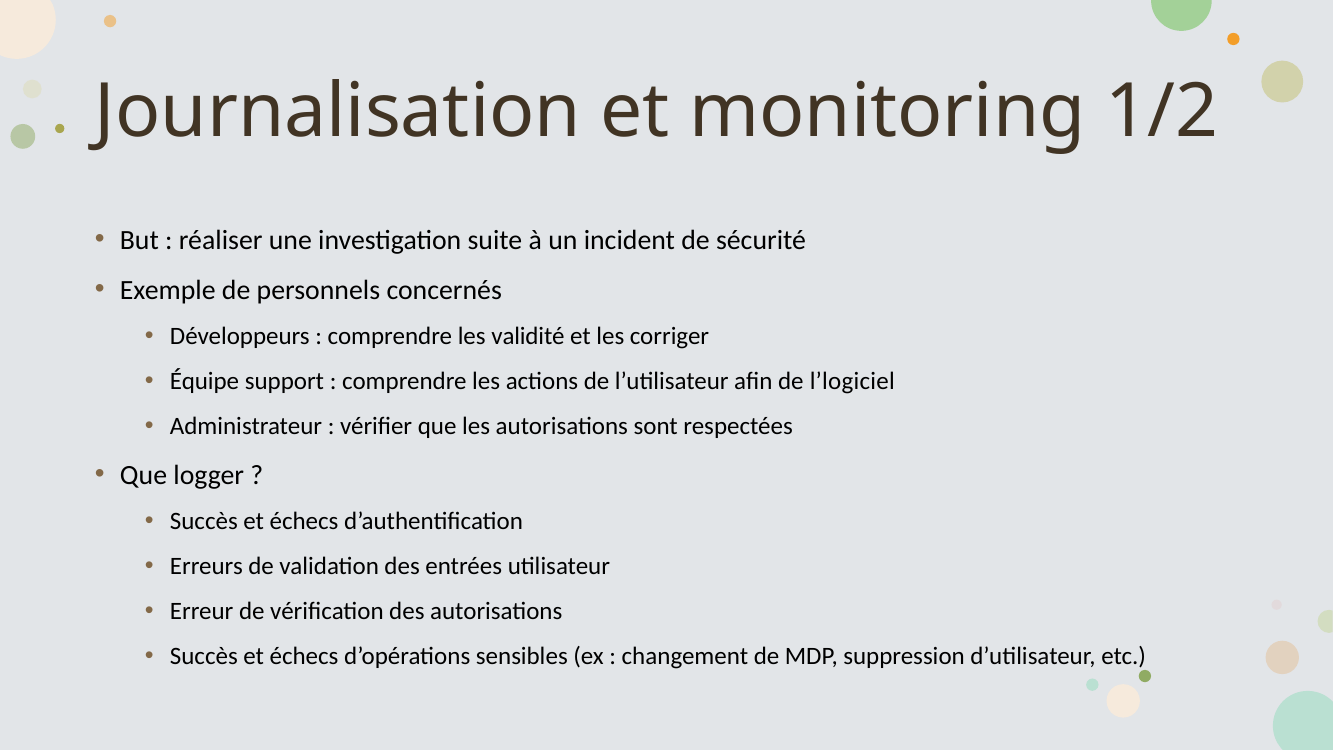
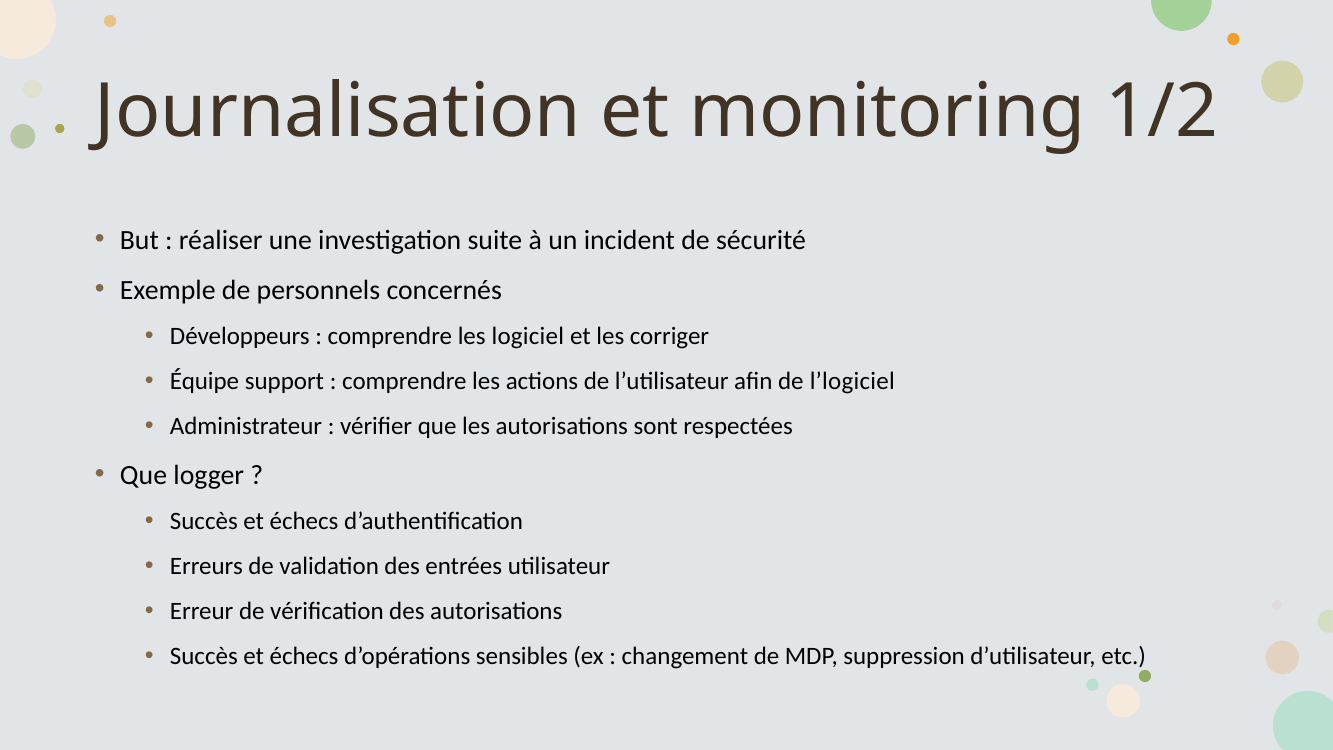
validité: validité -> logiciel
